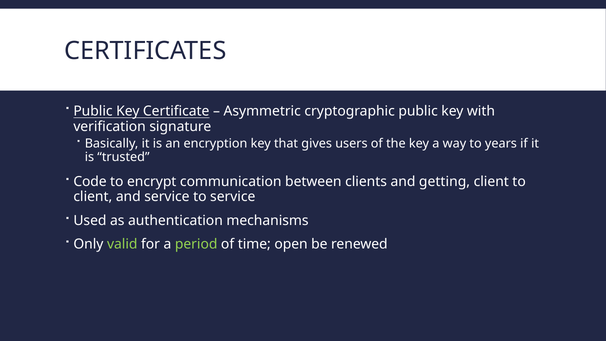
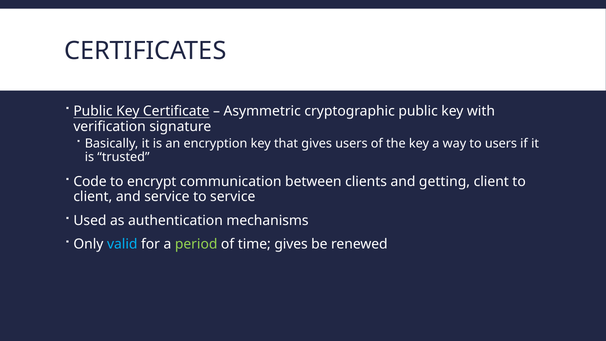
to years: years -> users
valid colour: light green -> light blue
time open: open -> gives
